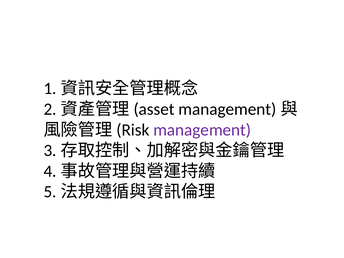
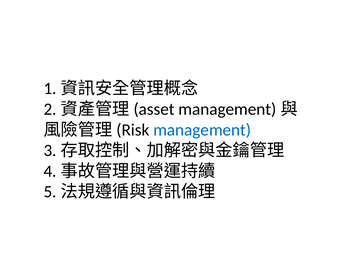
management colour: purple -> blue
